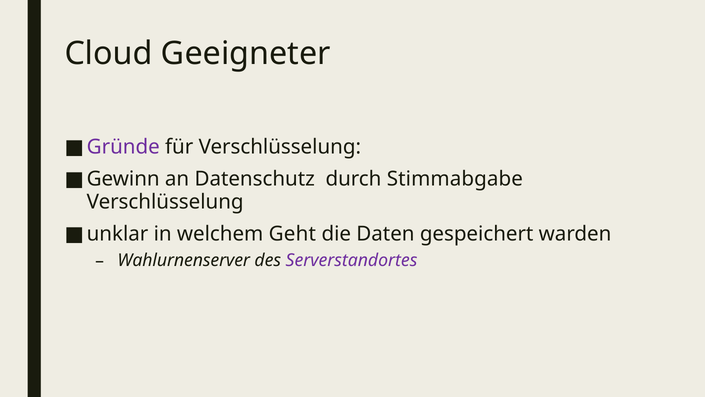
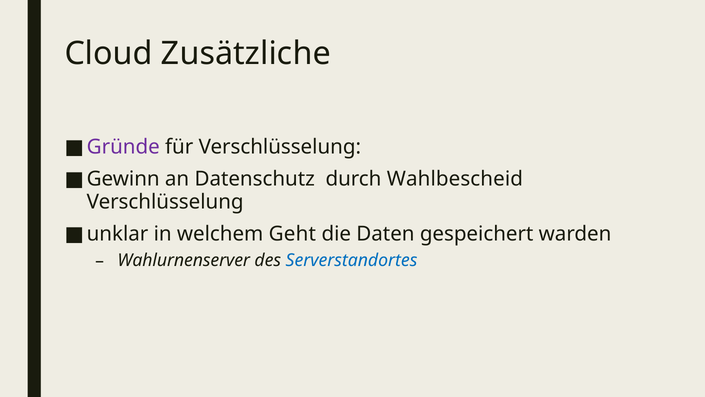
Geeigneter: Geeigneter -> Zusätzliche
Stimmabgabe: Stimmabgabe -> Wahlbescheid
Serverstandortes colour: purple -> blue
